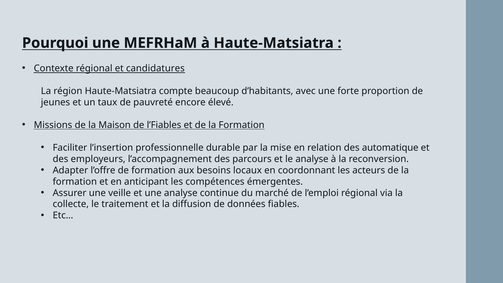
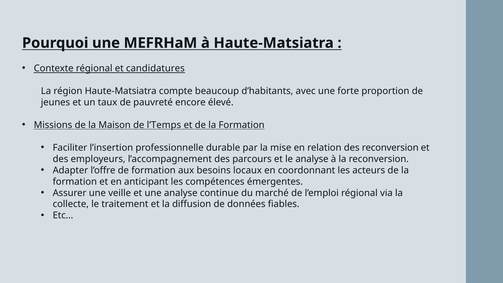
l’Fiables: l’Fiables -> l’Temps
des automatique: automatique -> reconversion
